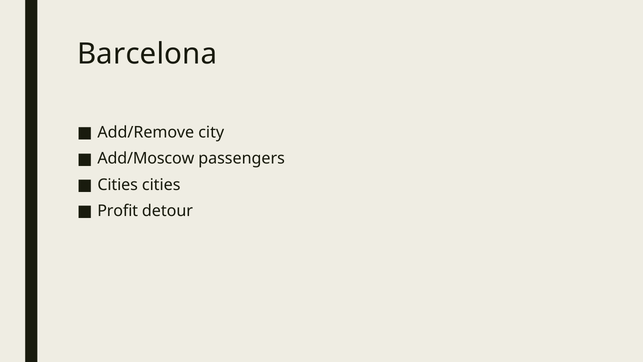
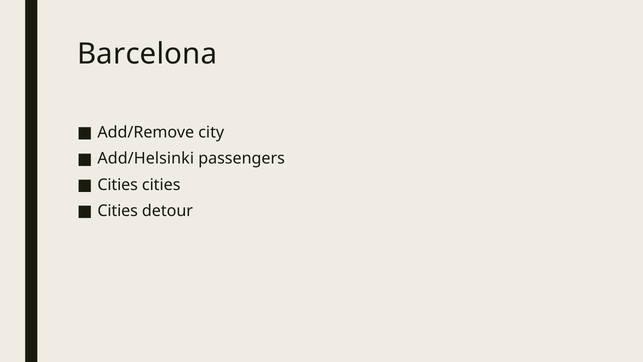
Add/Moscow: Add/Moscow -> Add/Helsinki
Profit at (118, 211): Profit -> Cities
